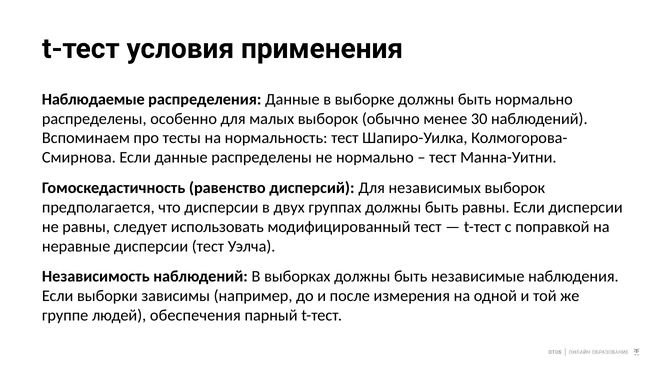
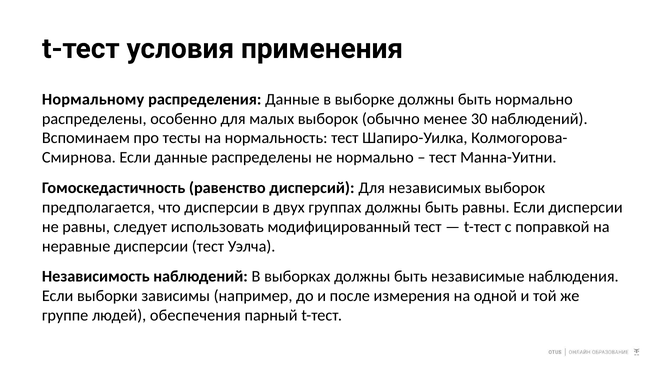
Наблюдаемые: Наблюдаемые -> Нормальному
